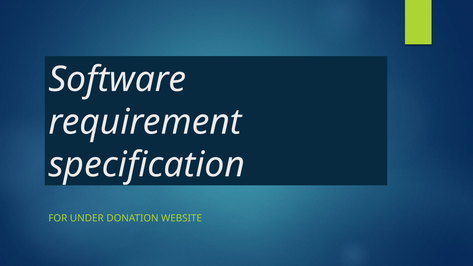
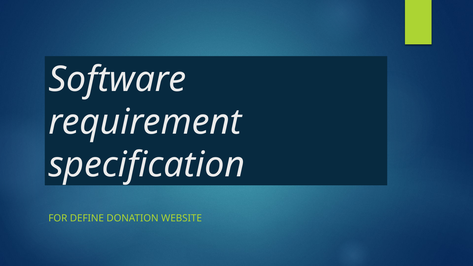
UNDER: UNDER -> DEFINE
